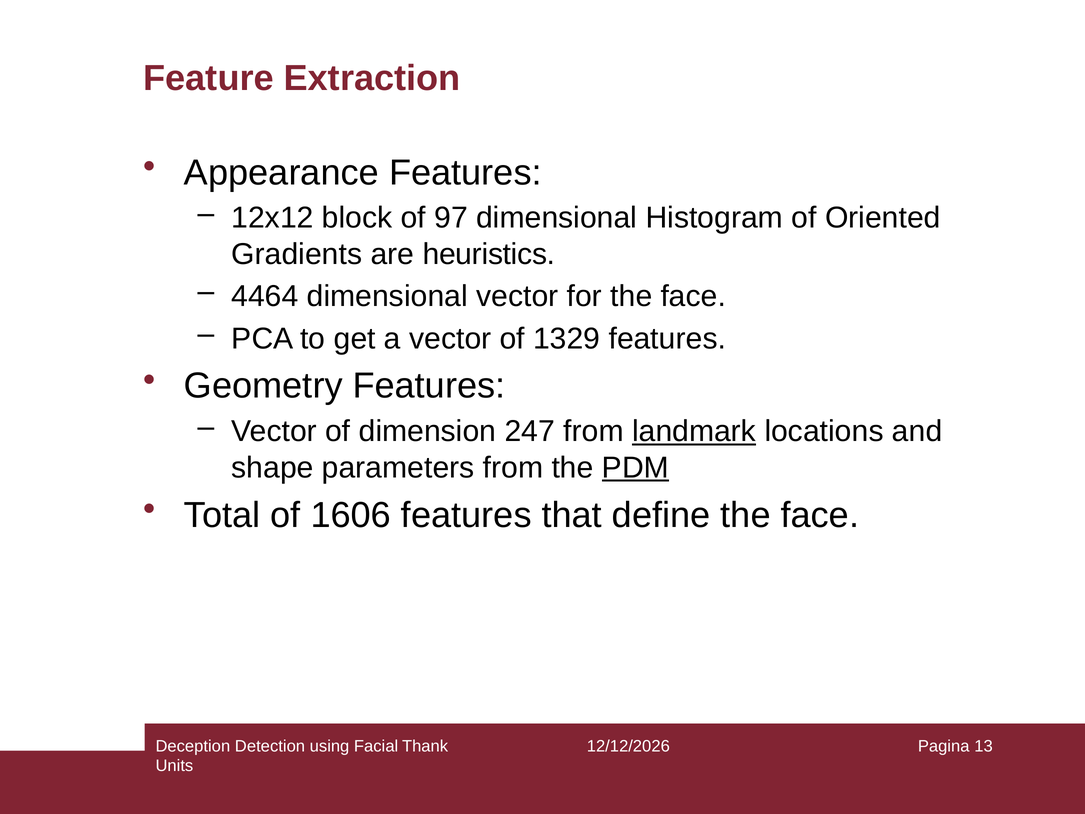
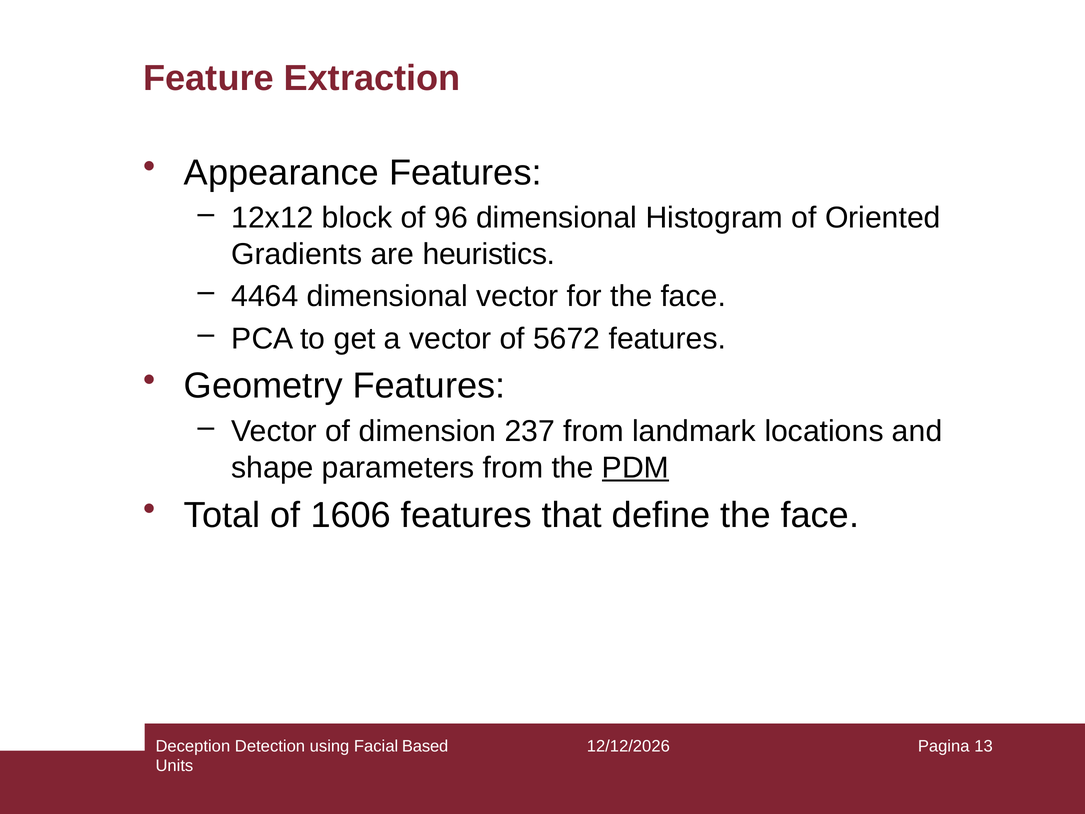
97: 97 -> 96
1329: 1329 -> 5672
247: 247 -> 237
landmark underline: present -> none
Thank: Thank -> Based
